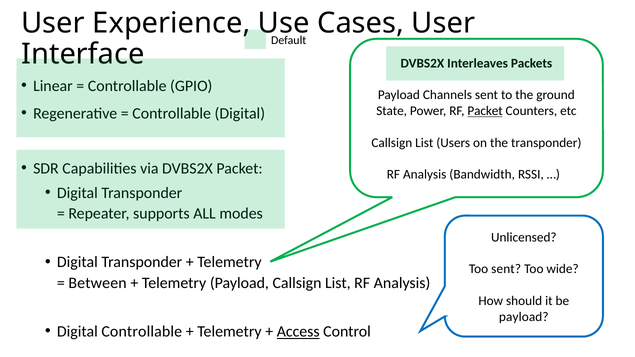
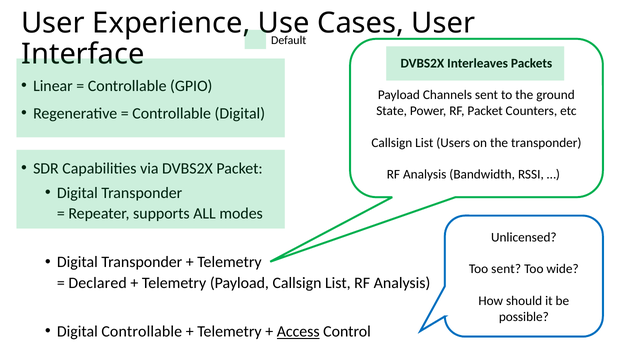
Packet at (485, 111) underline: present -> none
Between: Between -> Declared
payload at (524, 317): payload -> possible
